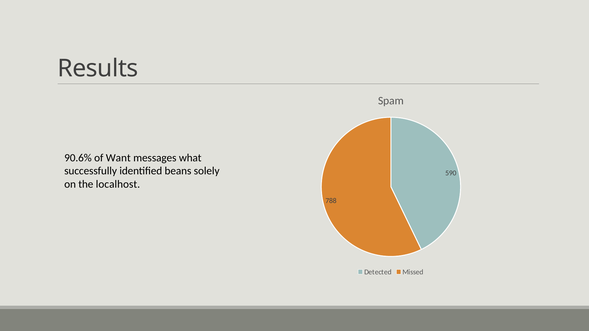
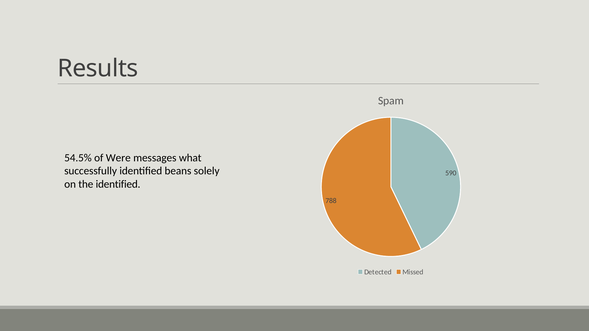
90.6%: 90.6% -> 54.5%
Want: Want -> Were
the localhost: localhost -> identified
